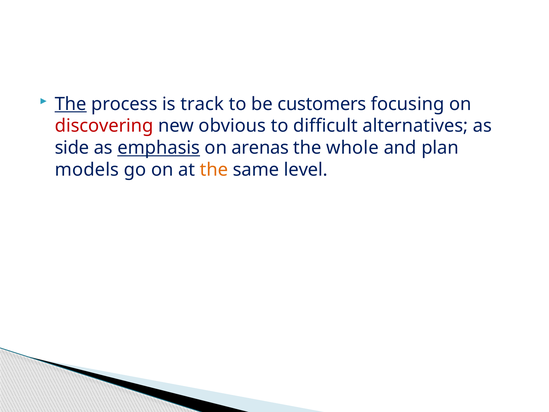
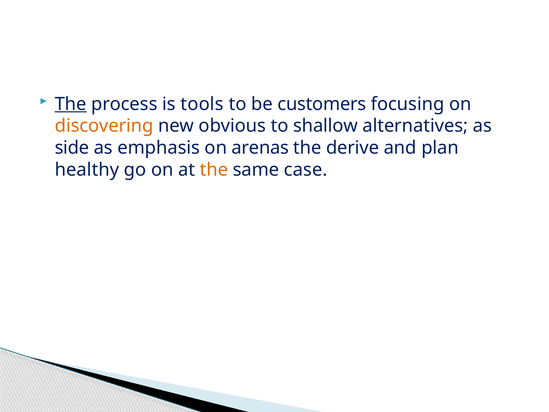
track: track -> tools
discovering colour: red -> orange
difficult: difficult -> shallow
emphasis underline: present -> none
whole: whole -> derive
models: models -> healthy
level: level -> case
